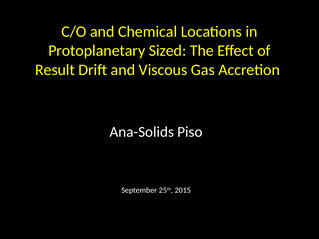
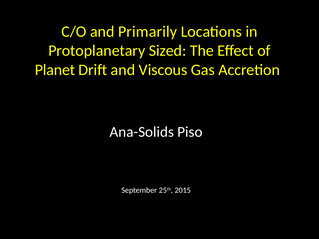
Chemical: Chemical -> Primarily
Result: Result -> Planet
